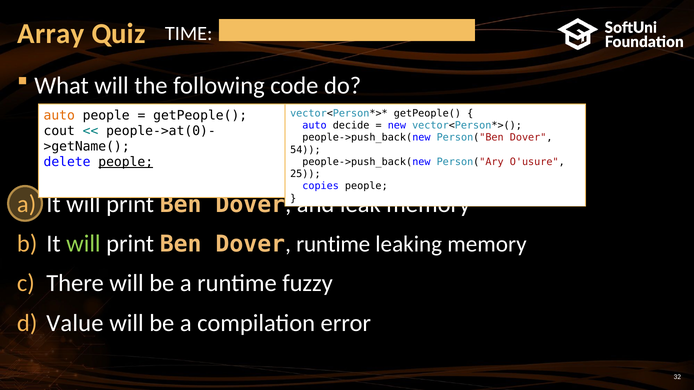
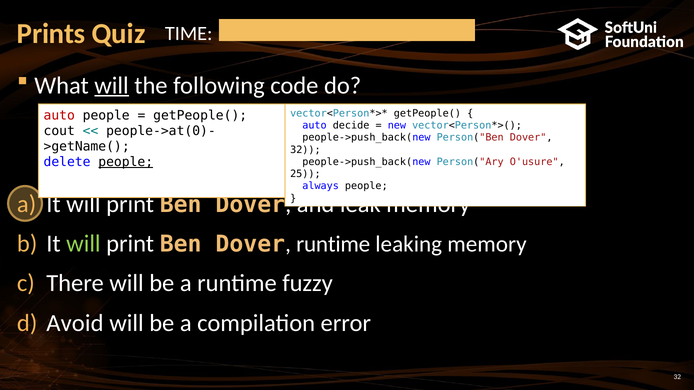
Array: Array -> Prints
will at (112, 86) underline: none -> present
auto at (59, 115) colour: orange -> red
54 at (305, 150): 54 -> 32
copies: copies -> always
Value: Value -> Avoid
